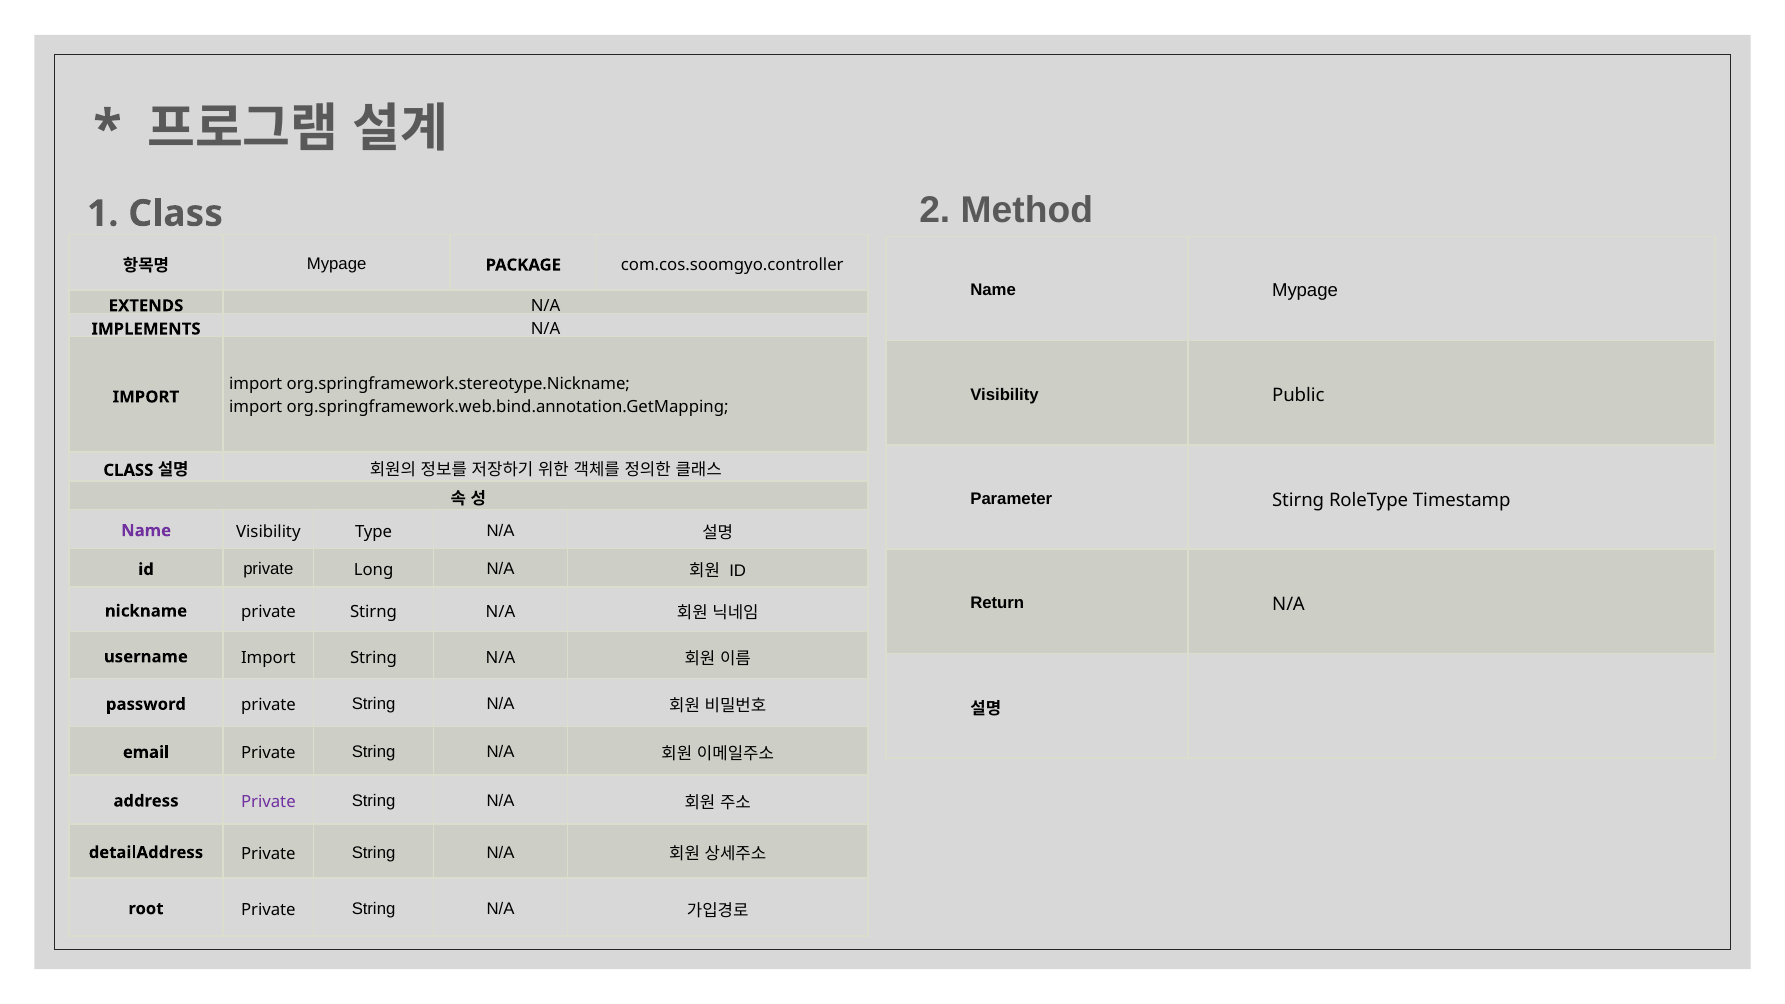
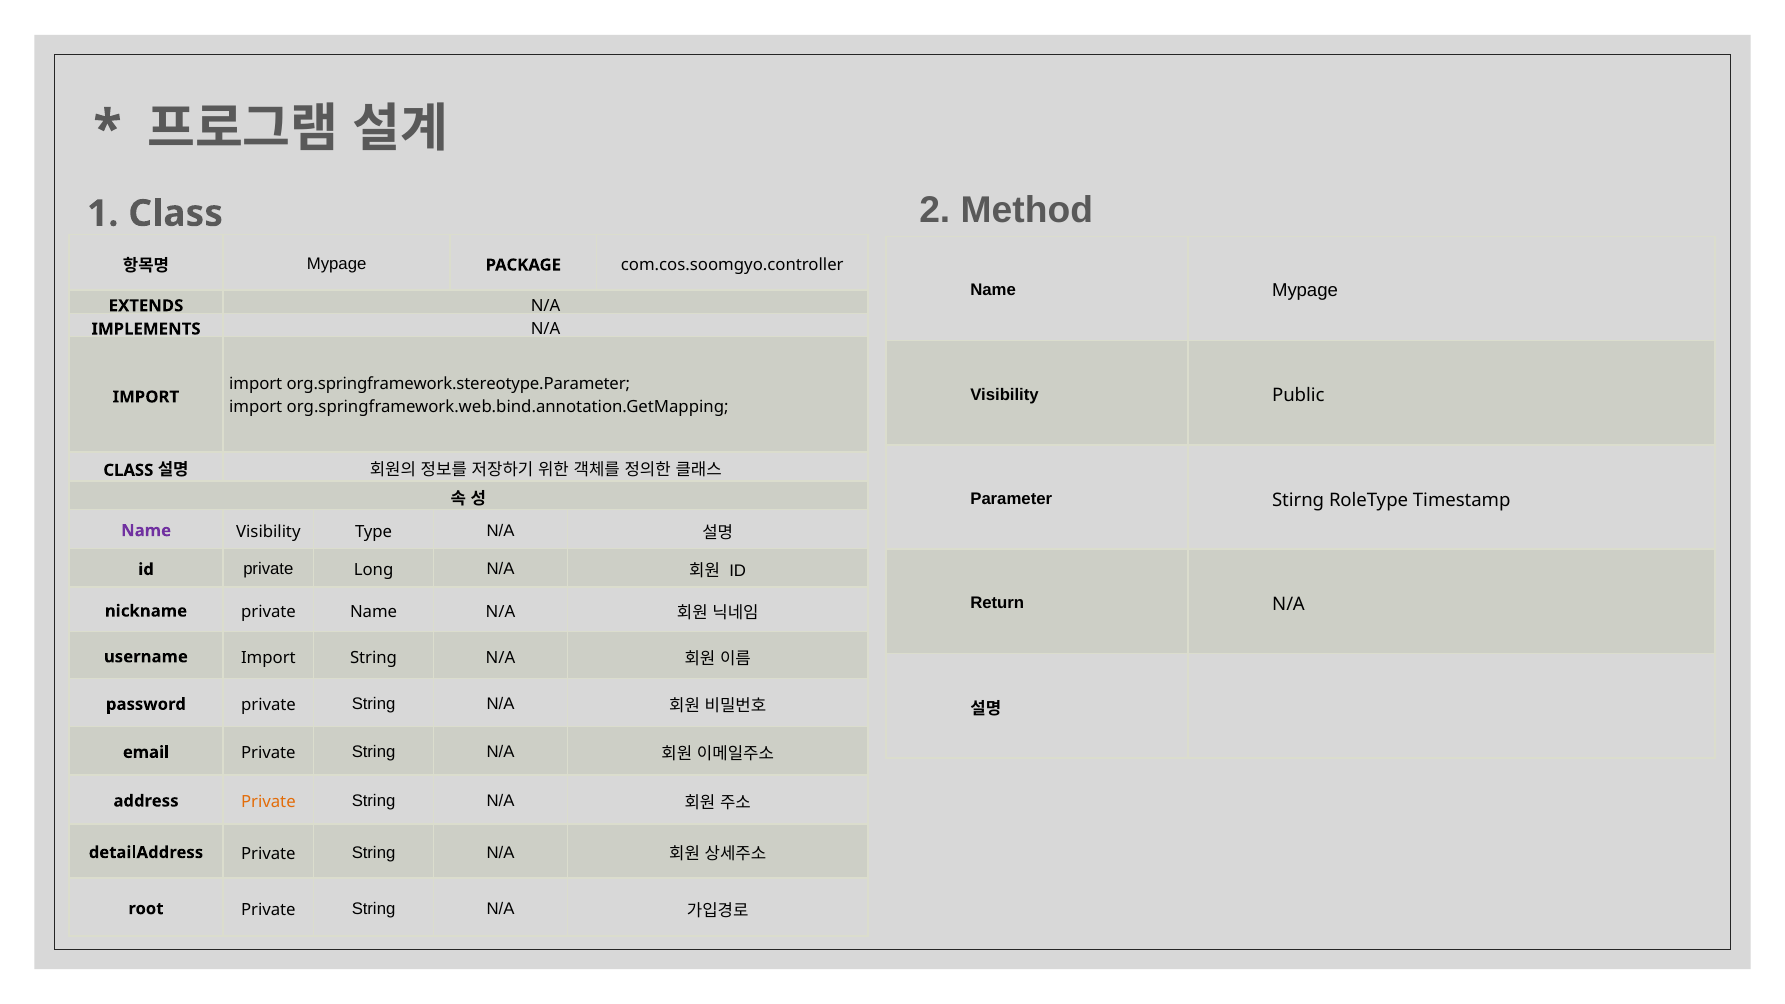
org.springframework.stereotype.Nickname: org.springframework.stereotype.Nickname -> org.springframework.stereotype.Parameter
private Stirng: Stirng -> Name
Private at (268, 802) colour: purple -> orange
